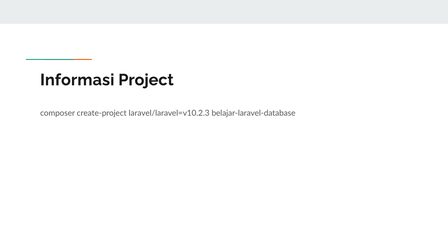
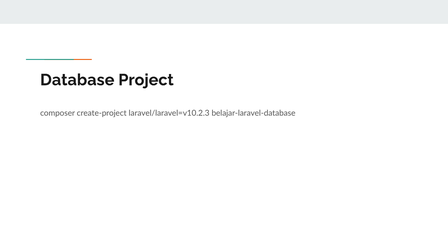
Informasi: Informasi -> Database
